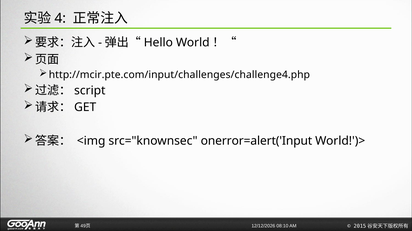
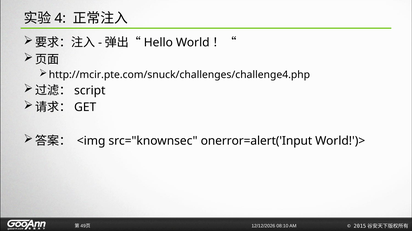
http://mcir.pte.com/input/challenges/challenge4.php: http://mcir.pte.com/input/challenges/challenge4.php -> http://mcir.pte.com/snuck/challenges/challenge4.php
